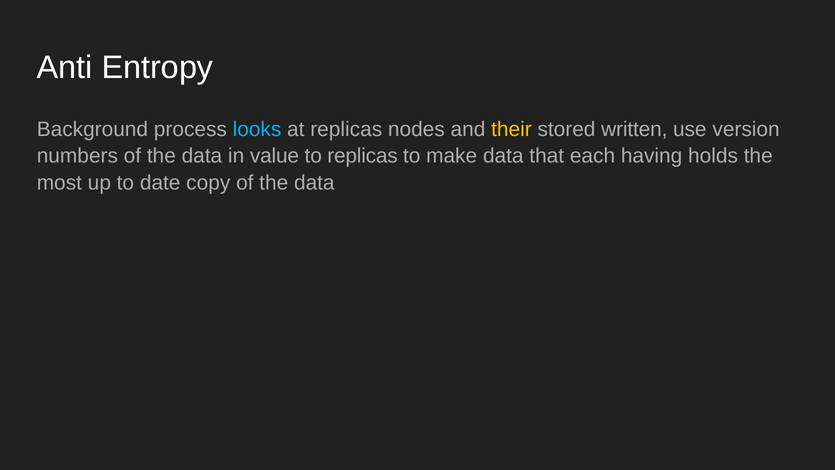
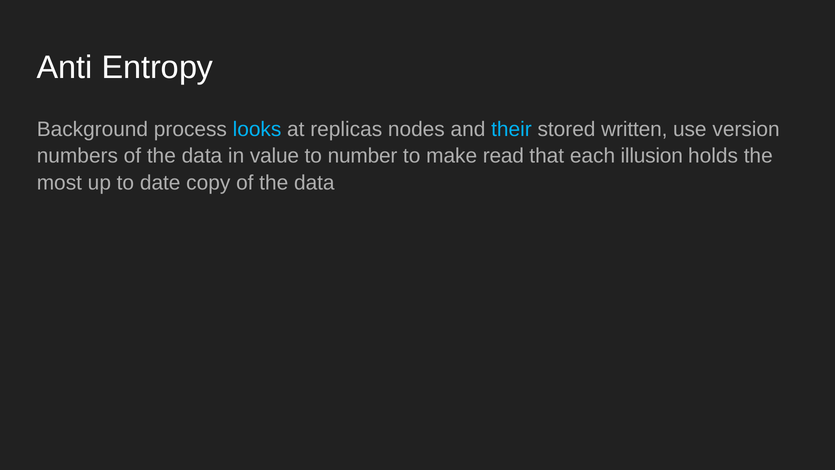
their colour: yellow -> light blue
to replicas: replicas -> number
make data: data -> read
having: having -> illusion
